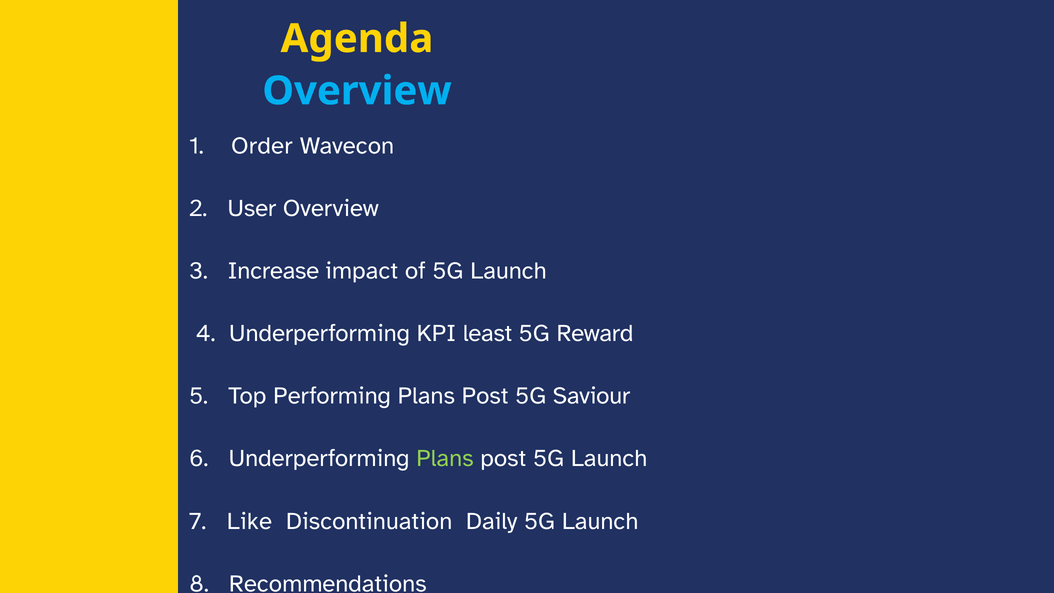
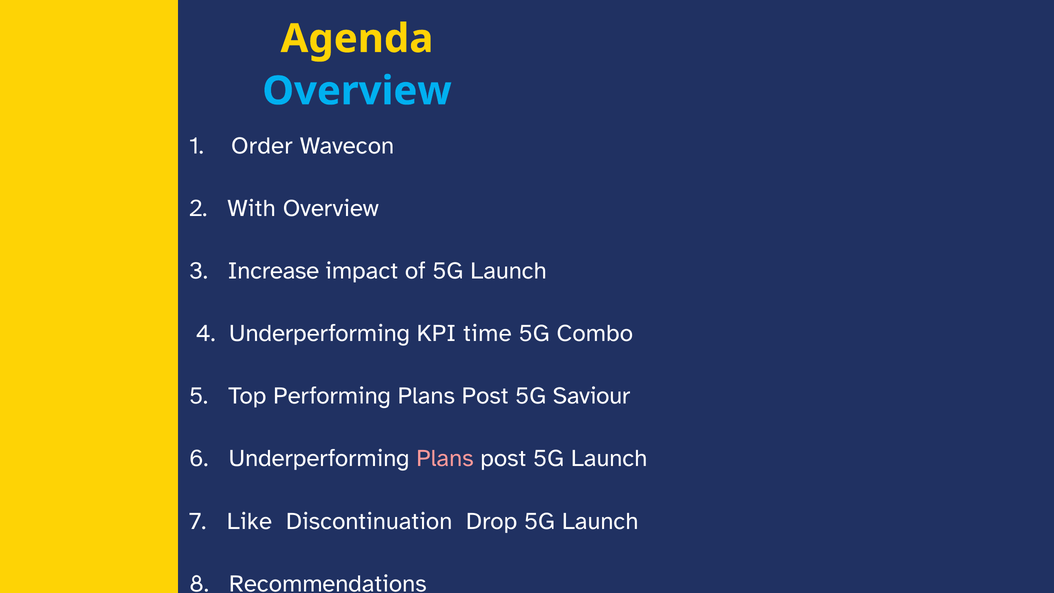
User: User -> With
least: least -> time
Reward: Reward -> Combo
Plans at (445, 458) colour: light green -> pink
Daily: Daily -> Drop
